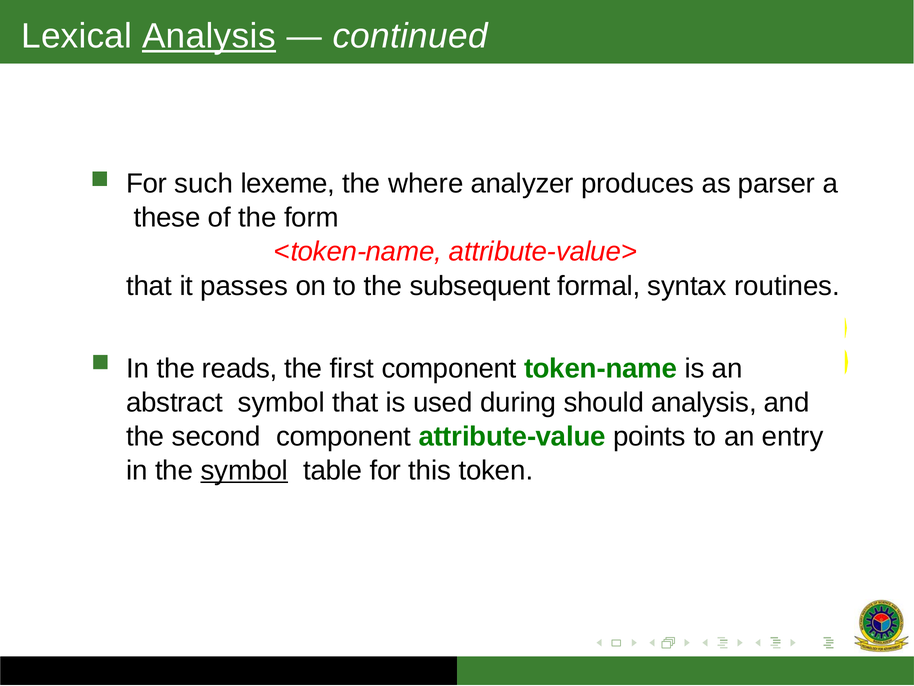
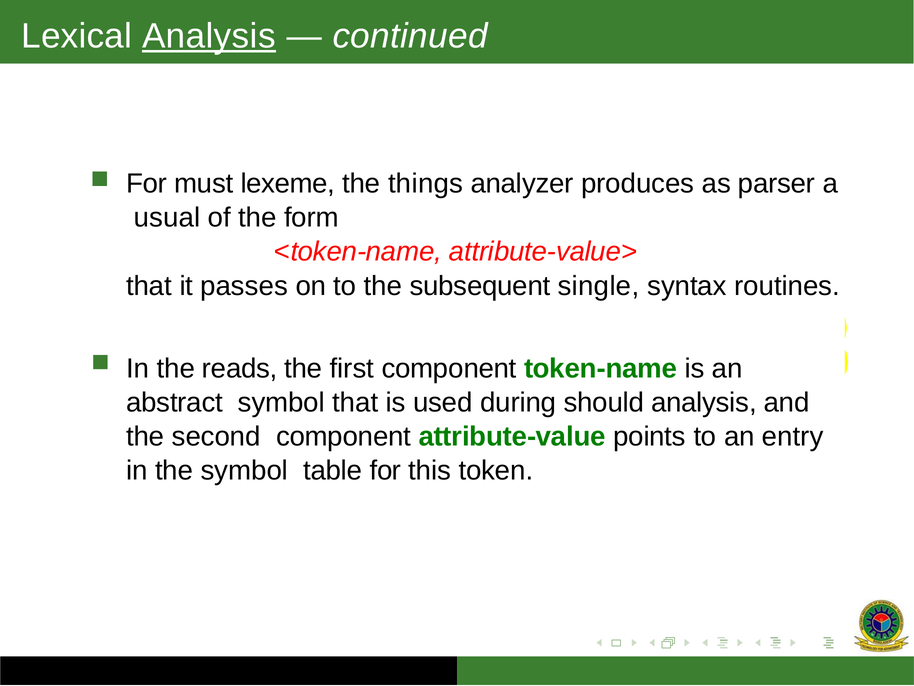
such: such -> must
where: where -> things
these: these -> usual
formal: formal -> single
symbol at (244, 471) underline: present -> none
